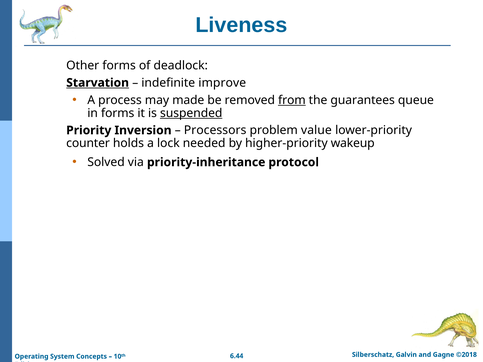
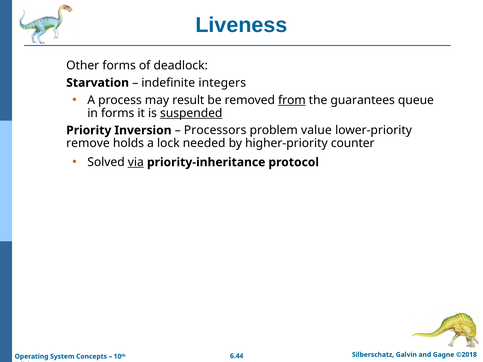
Starvation underline: present -> none
improve: improve -> integers
made: made -> result
counter: counter -> remove
wakeup: wakeup -> counter
via underline: none -> present
